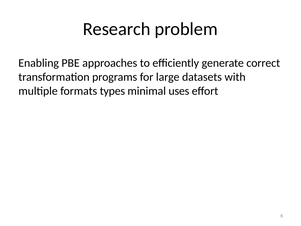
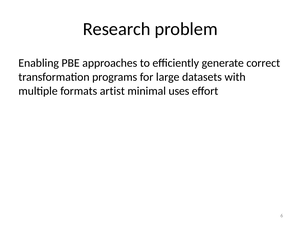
types: types -> artist
